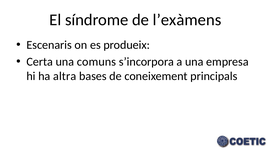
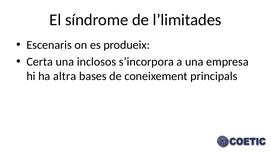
l’exàmens: l’exàmens -> l’limitades
comuns: comuns -> inclosos
